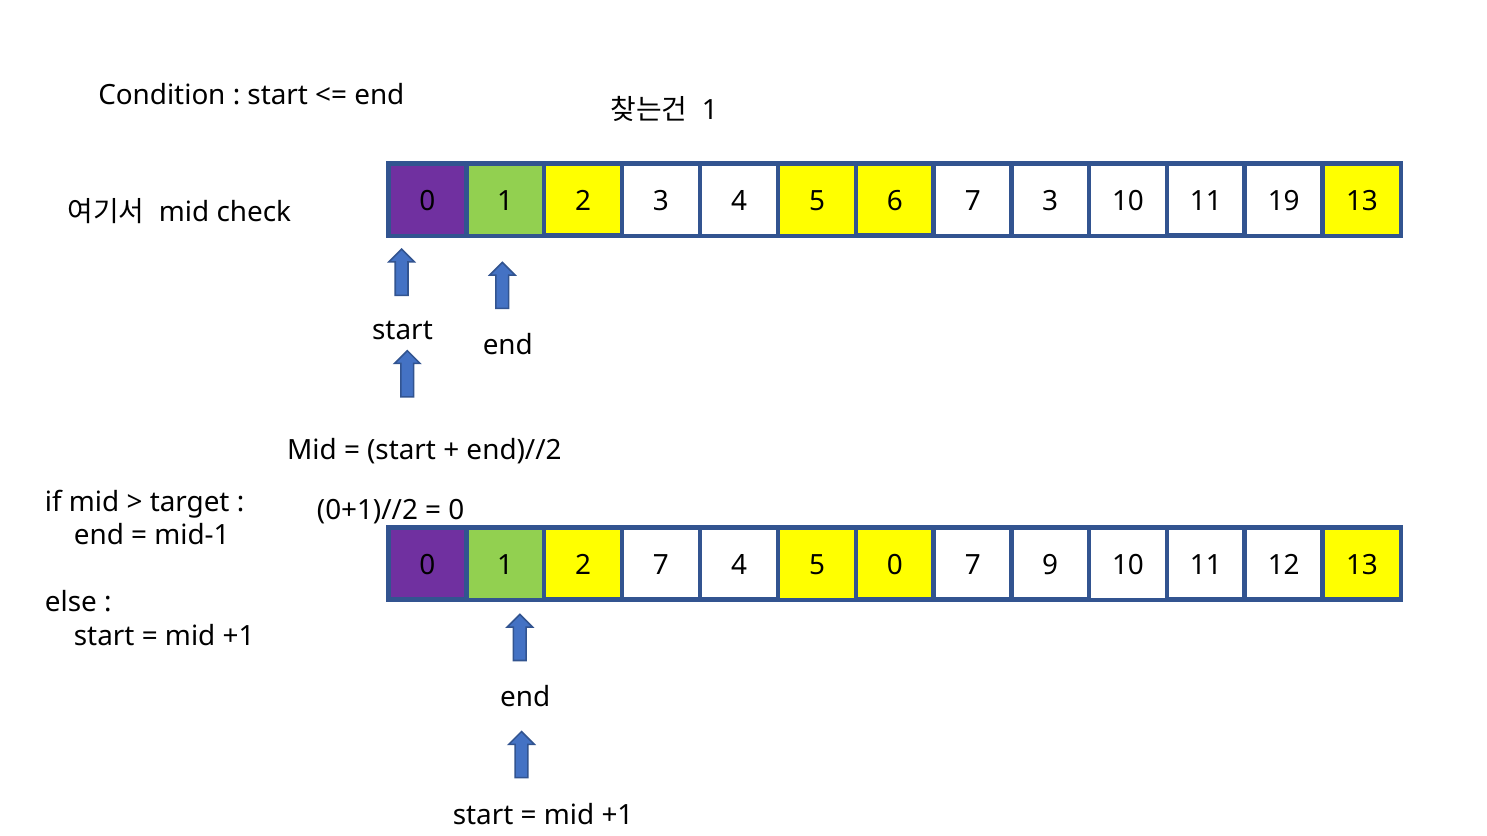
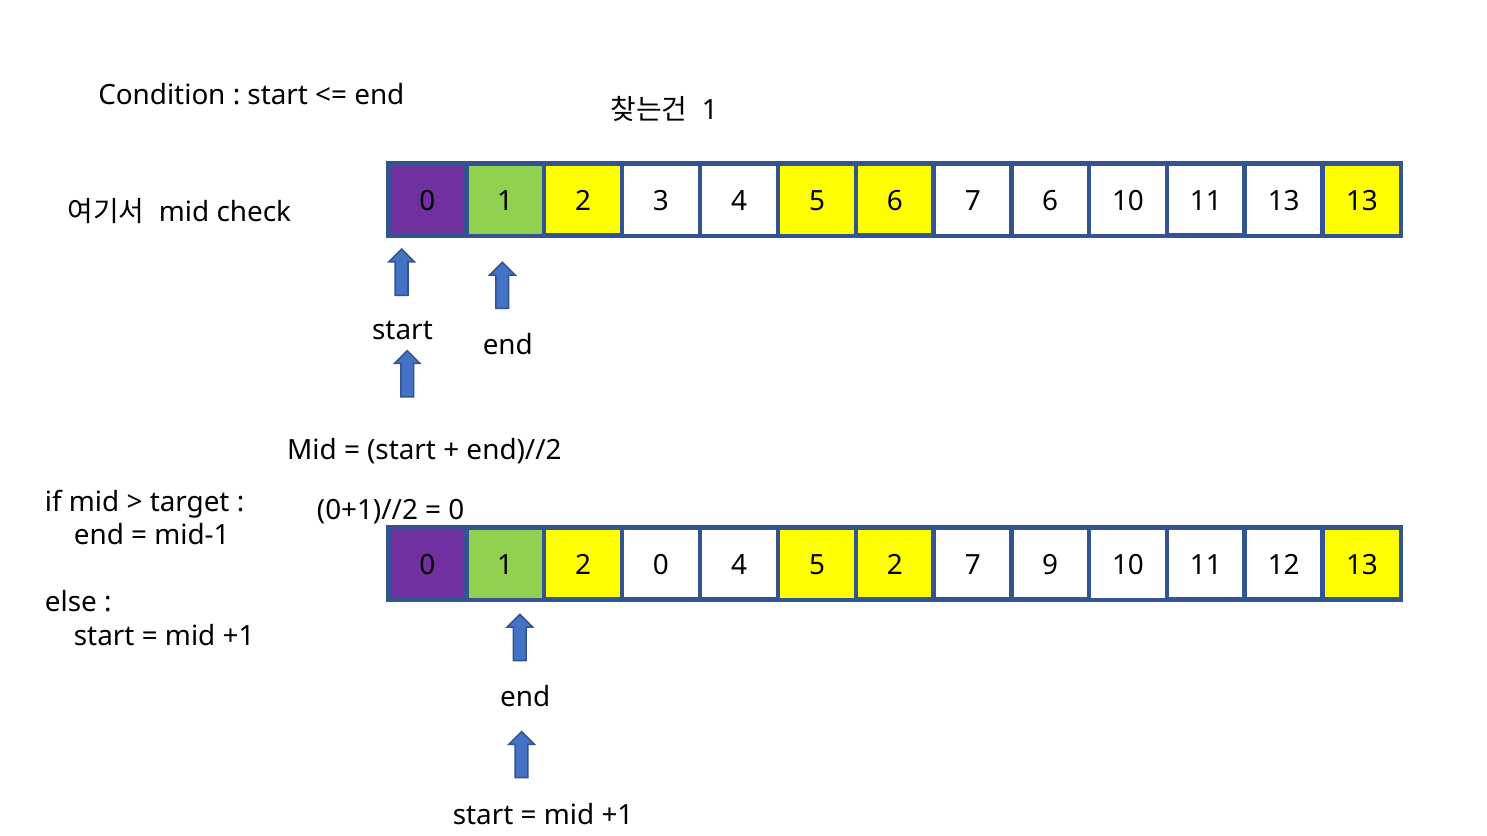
7 3: 3 -> 6
11 19: 19 -> 13
2 7: 7 -> 0
5 0: 0 -> 2
